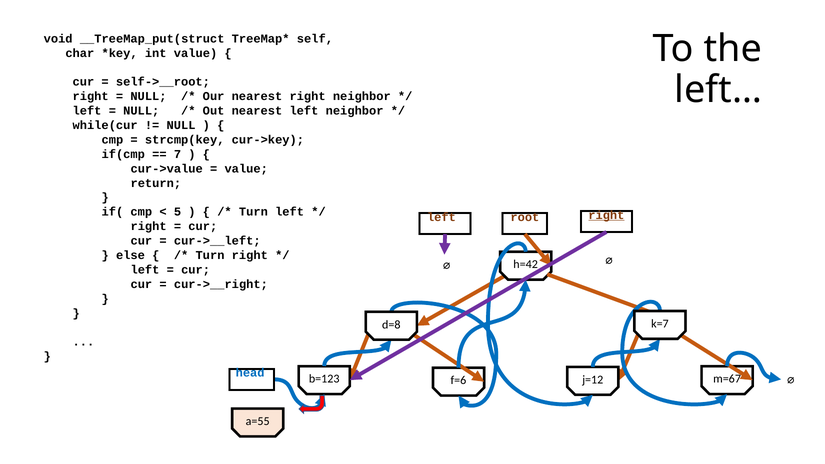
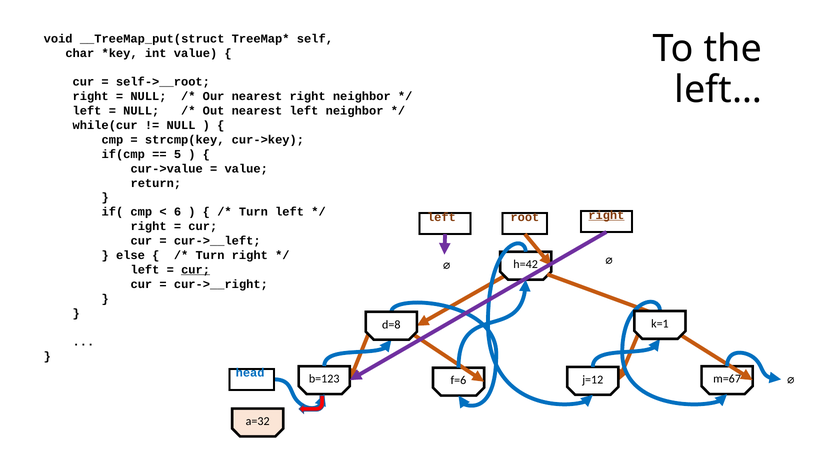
7: 7 -> 5
5: 5 -> 6
cur at (196, 270) underline: none -> present
k=7: k=7 -> k=1
a=55: a=55 -> a=32
